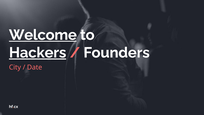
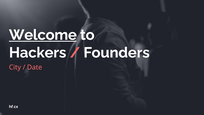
Hackers underline: present -> none
